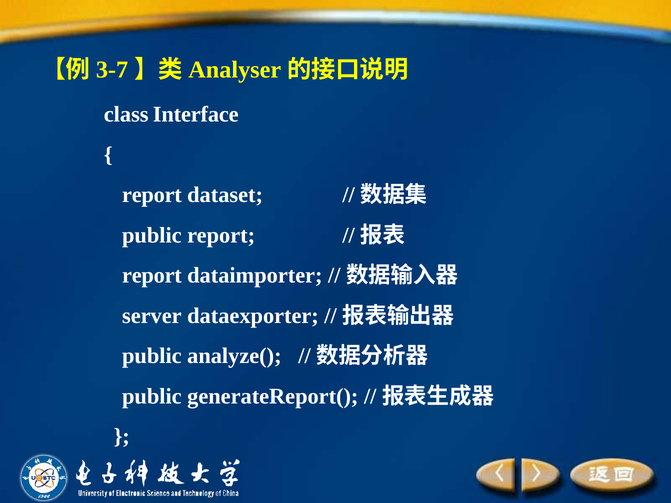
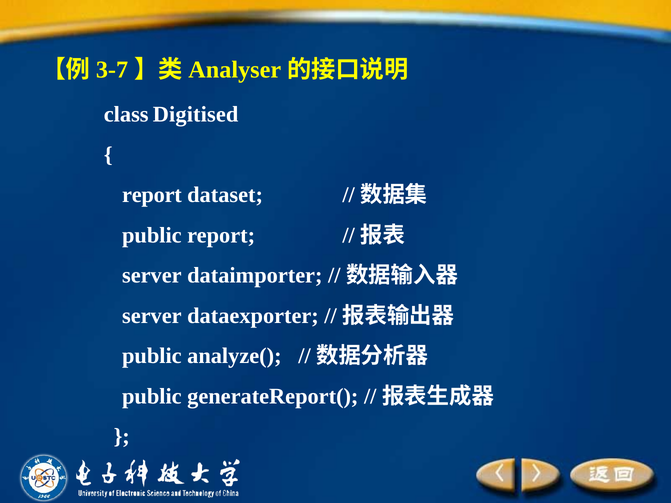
Interface: Interface -> Digitised
report at (152, 276): report -> server
